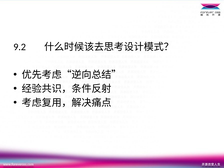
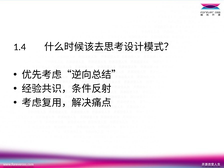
9.2: 9.2 -> 1.4
